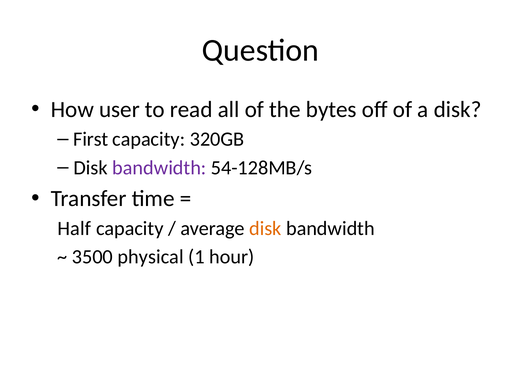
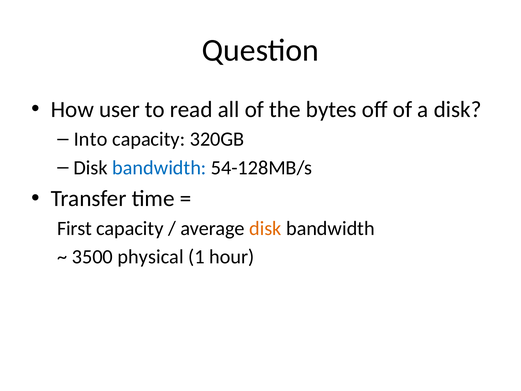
First: First -> Into
bandwidth at (159, 168) colour: purple -> blue
Half: Half -> First
